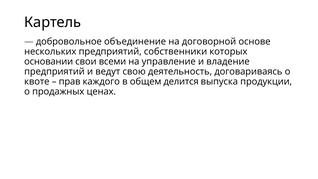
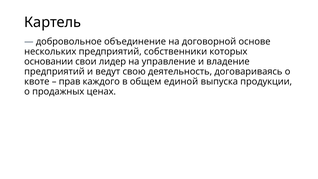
всеми: всеми -> лидер
делится: делится -> единой
